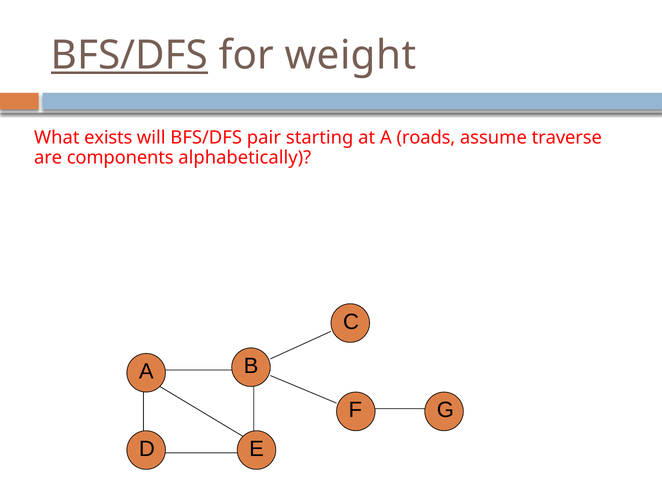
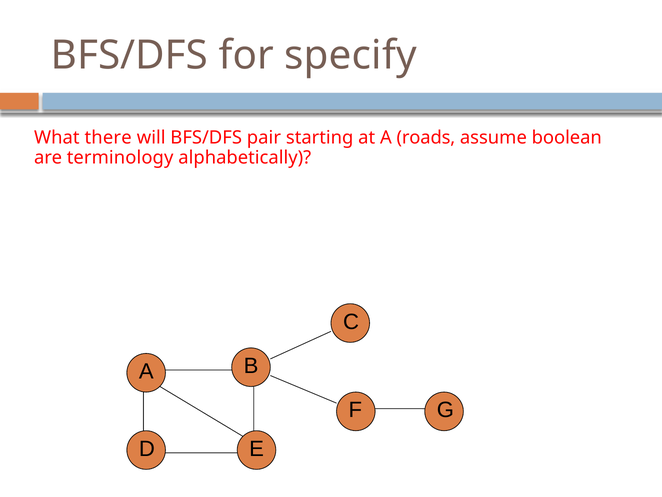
BFS/DFS at (129, 55) underline: present -> none
weight: weight -> specify
exists: exists -> there
traverse: traverse -> boolean
components: components -> terminology
